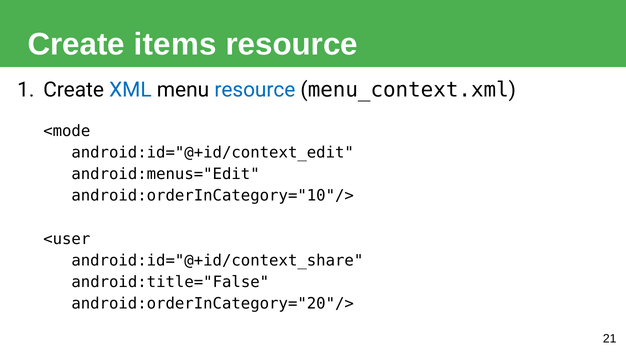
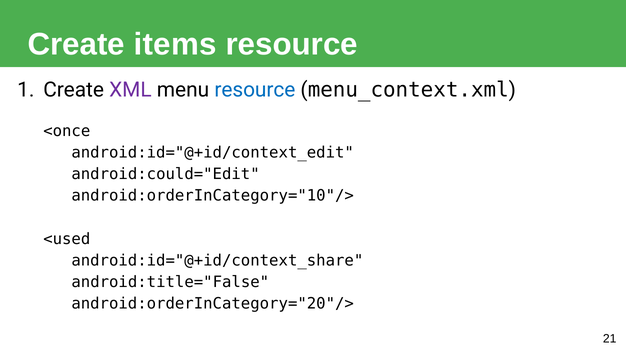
XML colour: blue -> purple
<mode: <mode -> <once
android:menus="Edit: android:menus="Edit -> android:could="Edit
<user: <user -> <used
